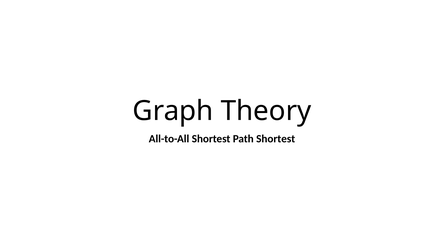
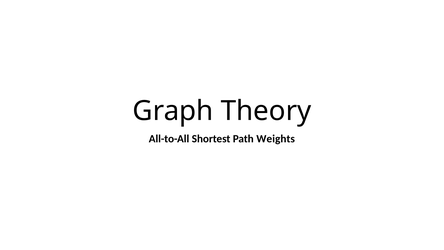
Path Shortest: Shortest -> Weights
